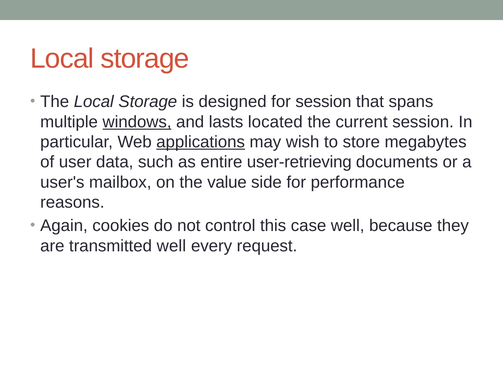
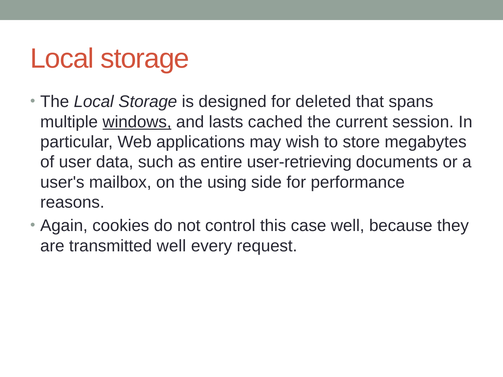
for session: session -> deleted
located: located -> cached
applications underline: present -> none
value: value -> using
